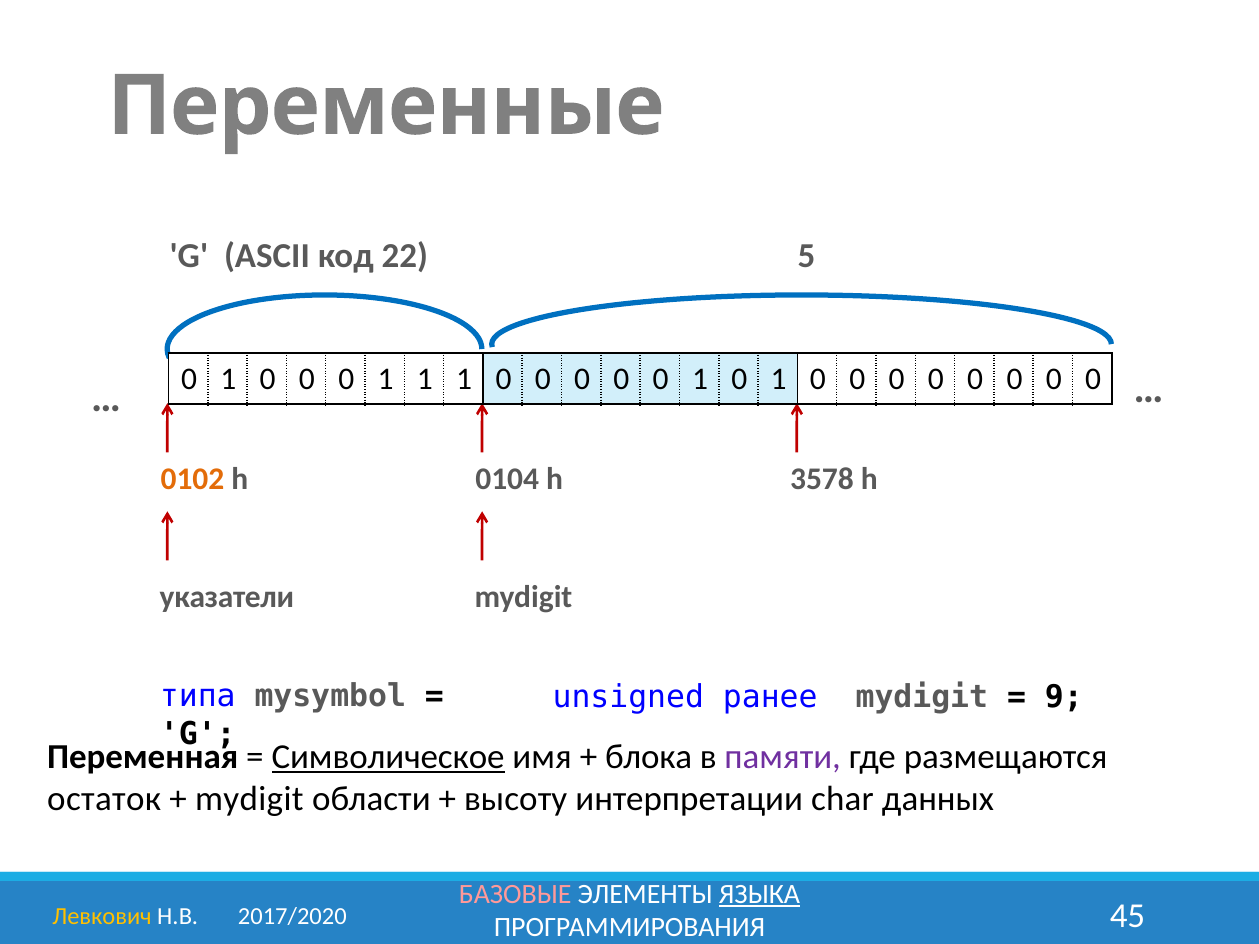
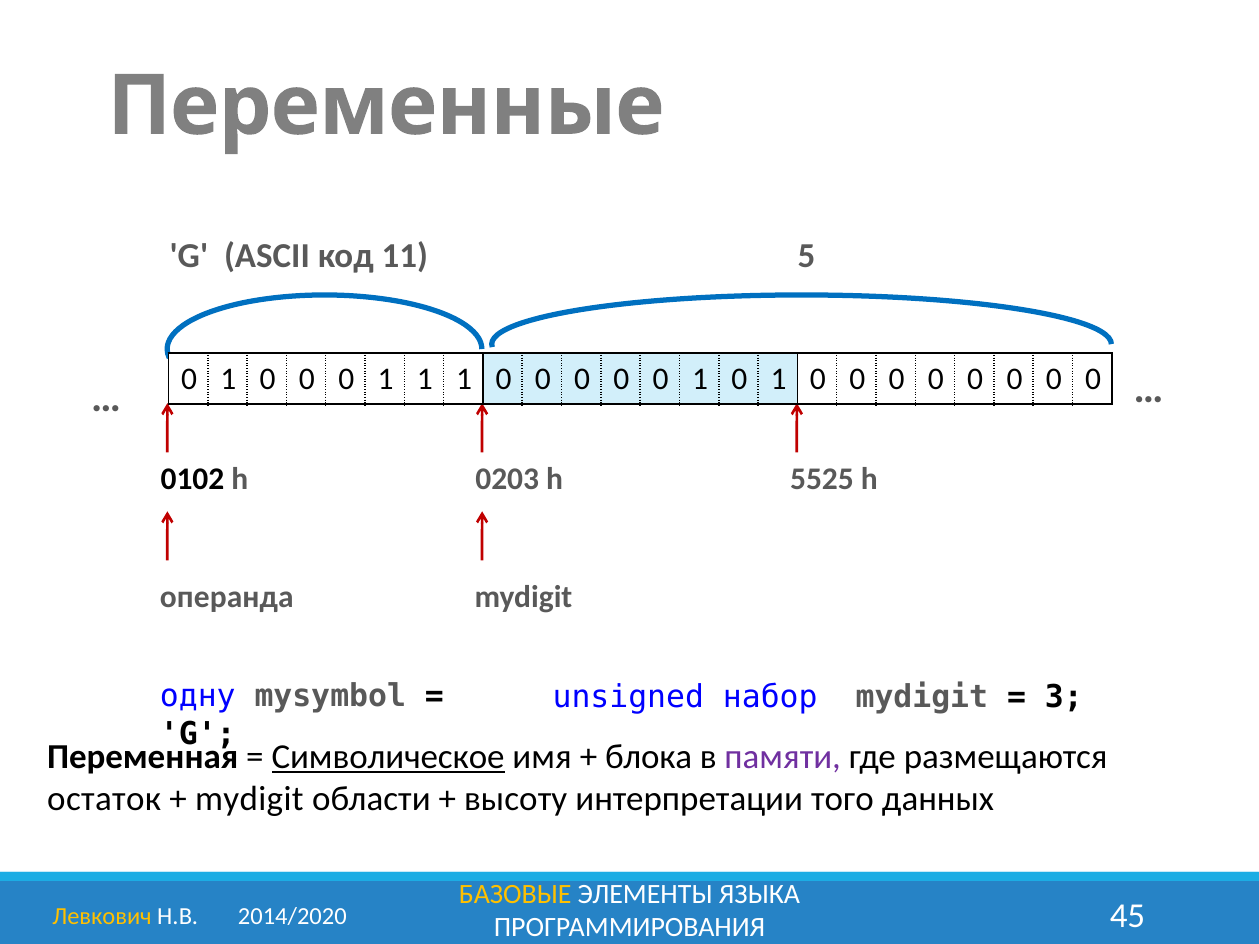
22: 22 -> 11
0102 colour: orange -> black
0104: 0104 -> 0203
3578: 3578 -> 5525
указатели: указатели -> операнда
типа: типа -> одну
ранее: ранее -> набор
9: 9 -> 3
char: char -> того
БАЗОВЫЕ colour: pink -> yellow
ЯЗЫКА underline: present -> none
2017/2020: 2017/2020 -> 2014/2020
